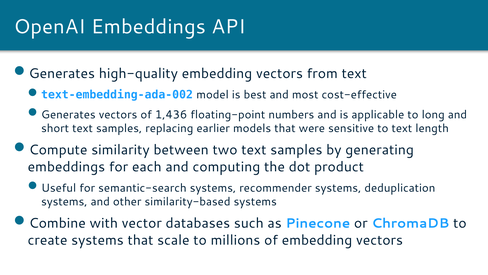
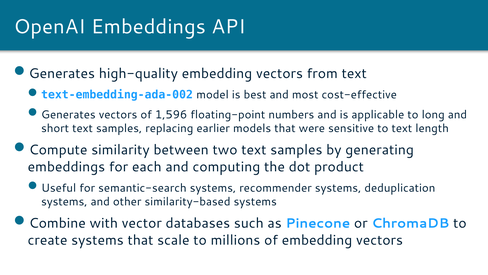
1,436: 1,436 -> 1,596
